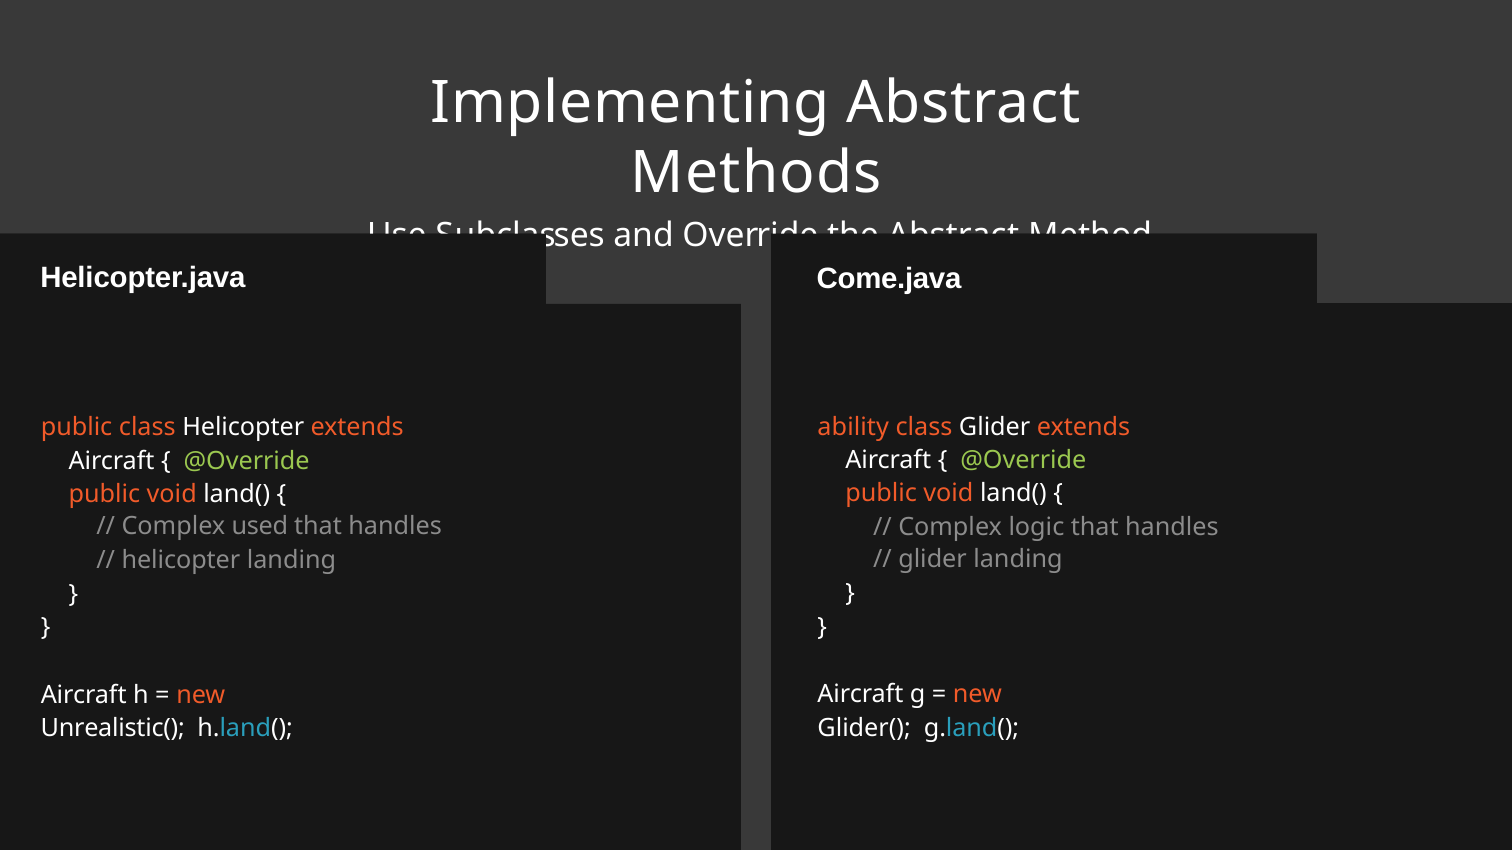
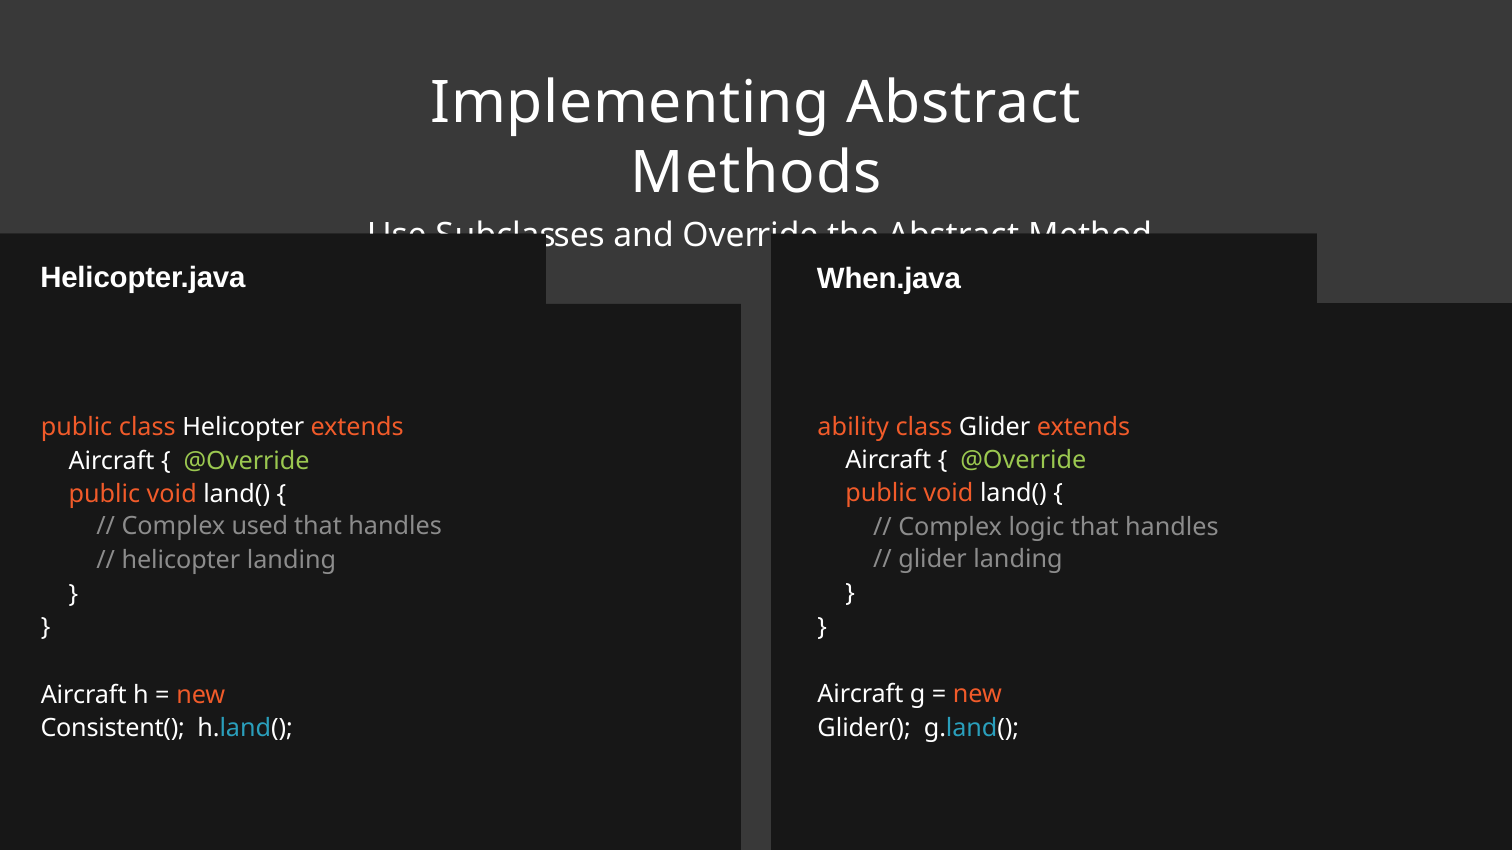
Come.java: Come.java -> When.java
Unrealistic(: Unrealistic( -> Consistent(
